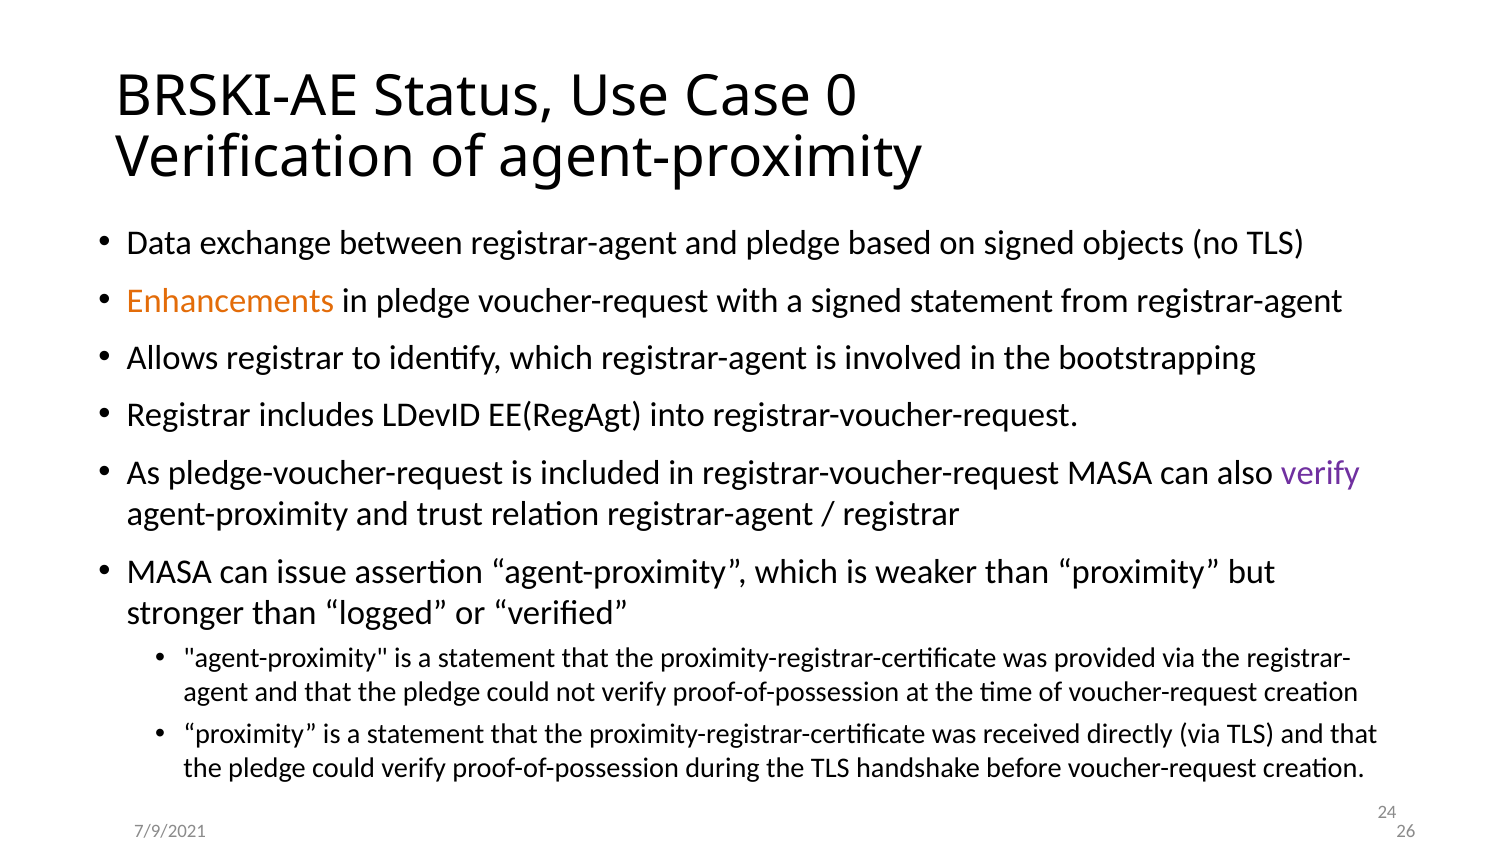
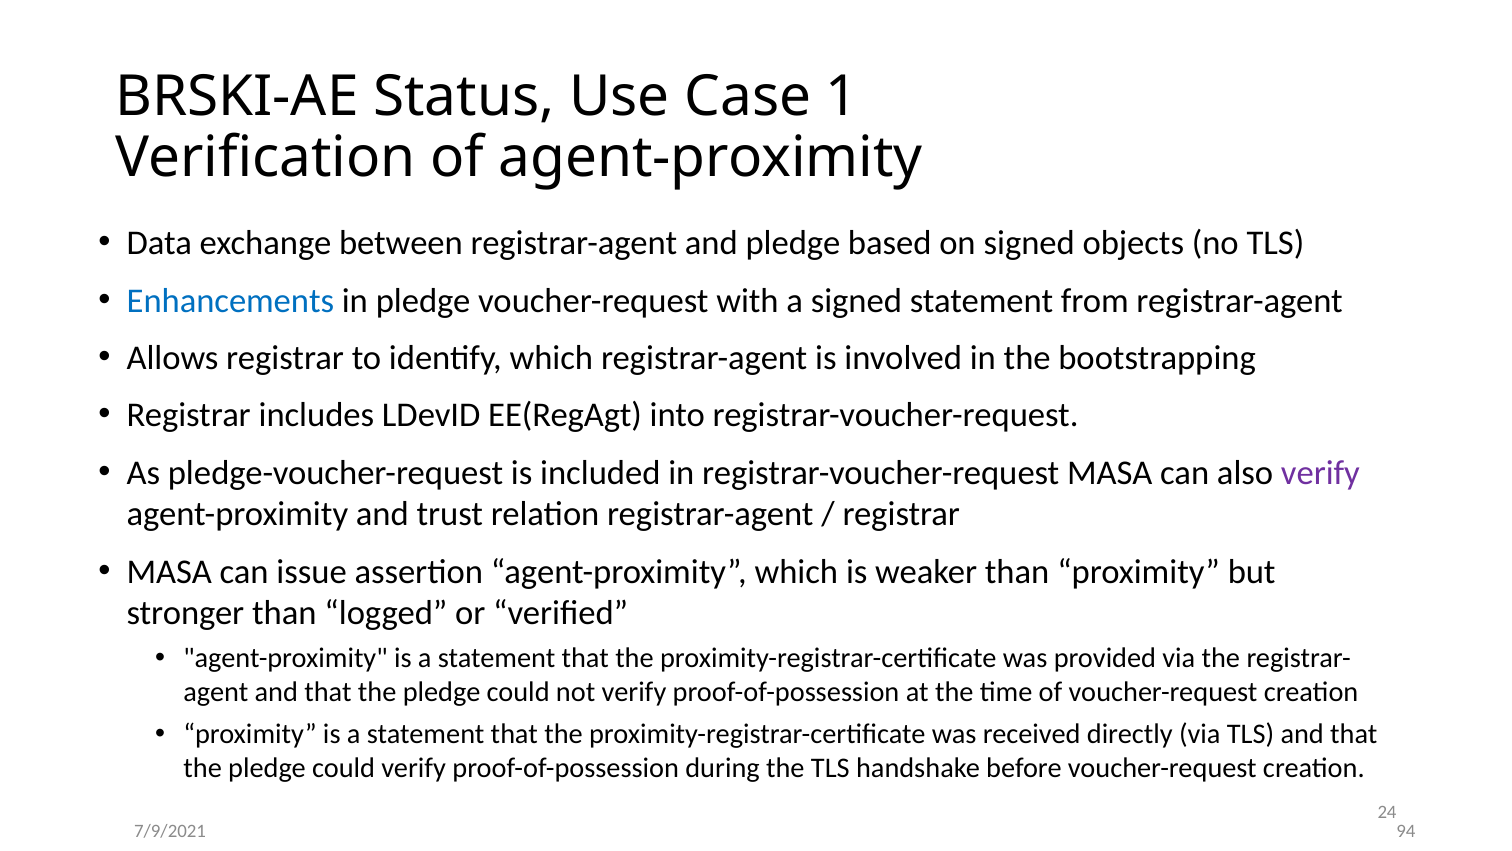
0: 0 -> 1
Enhancements colour: orange -> blue
26: 26 -> 94
